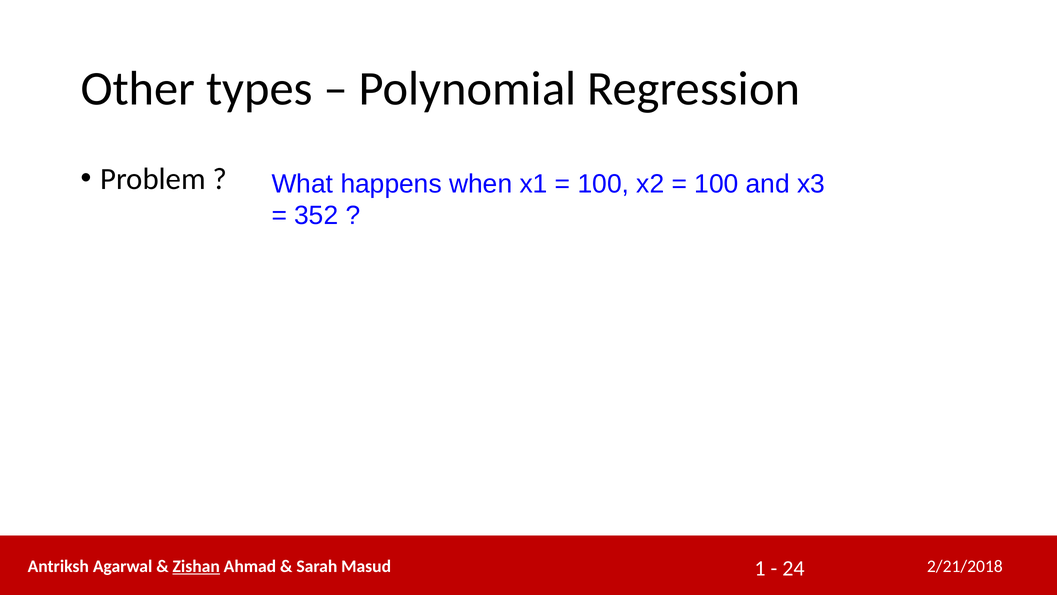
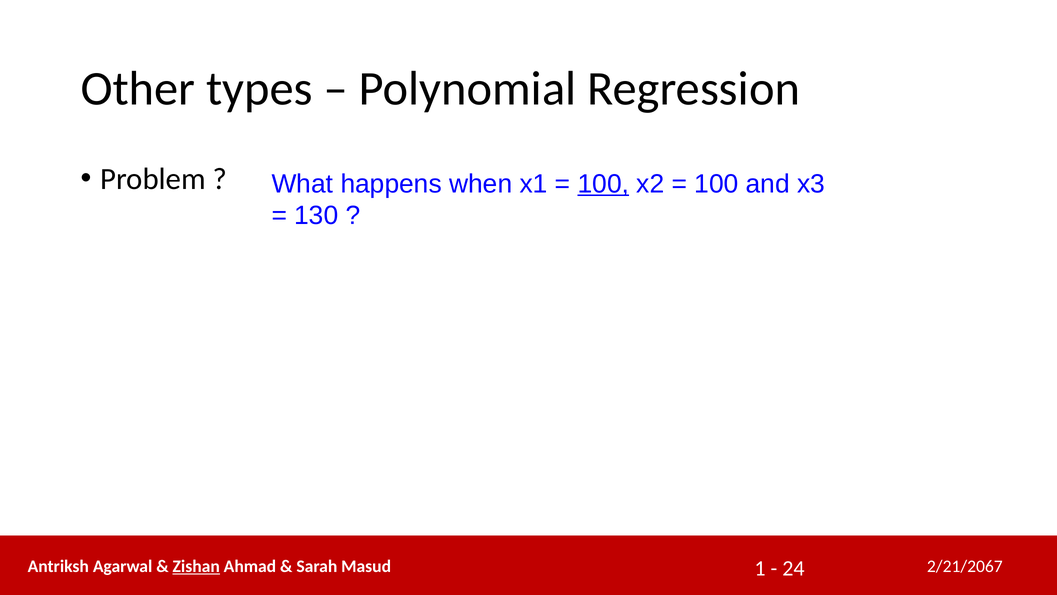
100 at (603, 184) underline: none -> present
352: 352 -> 130
2/21/2018: 2/21/2018 -> 2/21/2067
